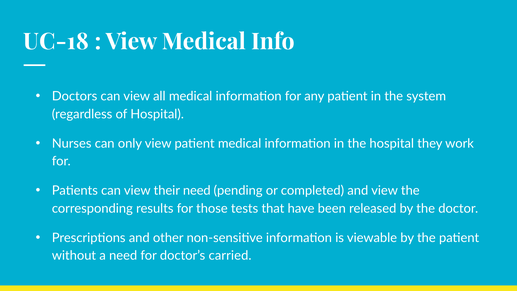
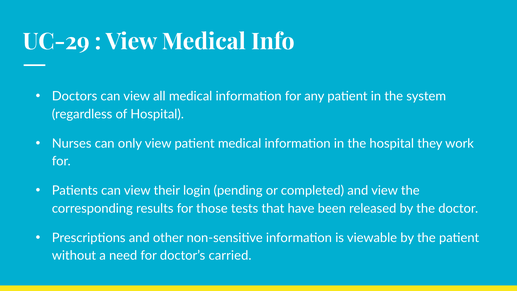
UC-18: UC-18 -> UC-29
their need: need -> login
